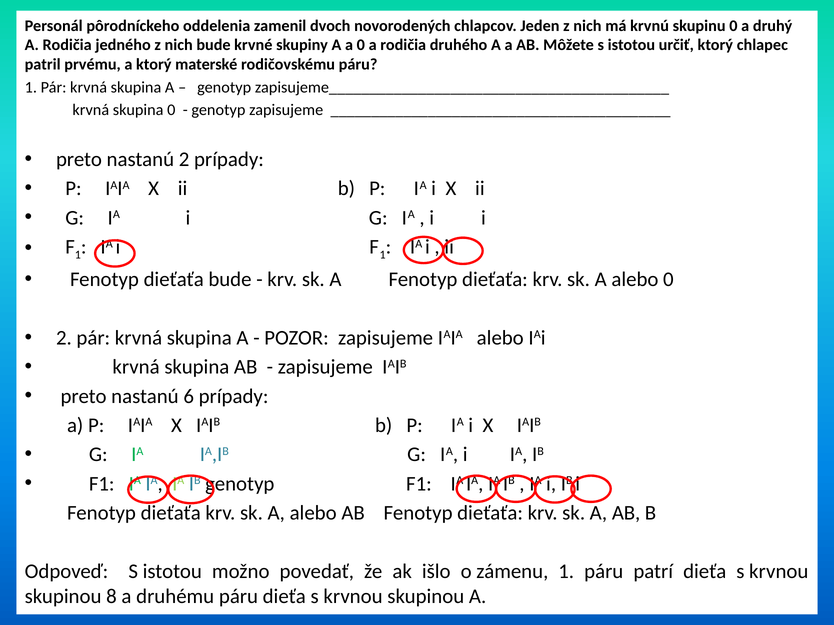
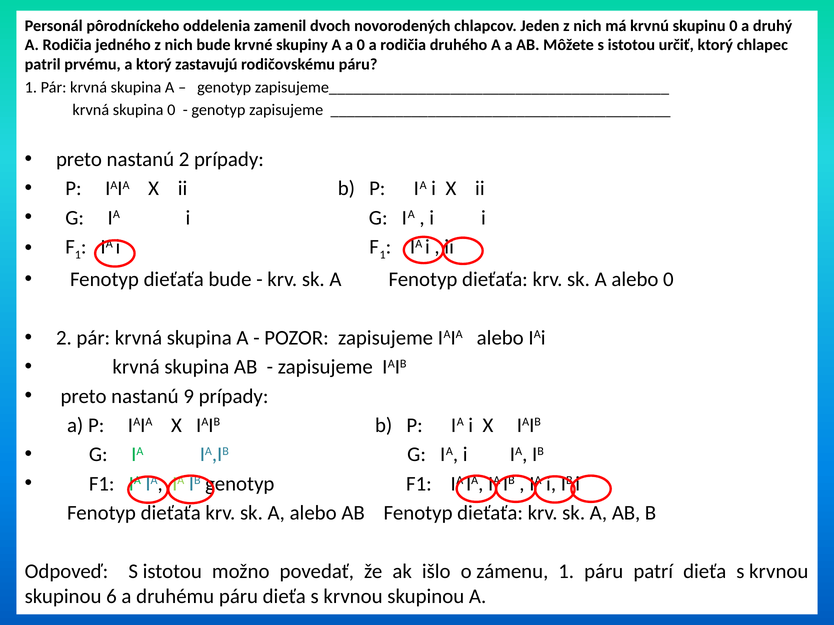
materské: materské -> zastavujú
6: 6 -> 9
8: 8 -> 6
